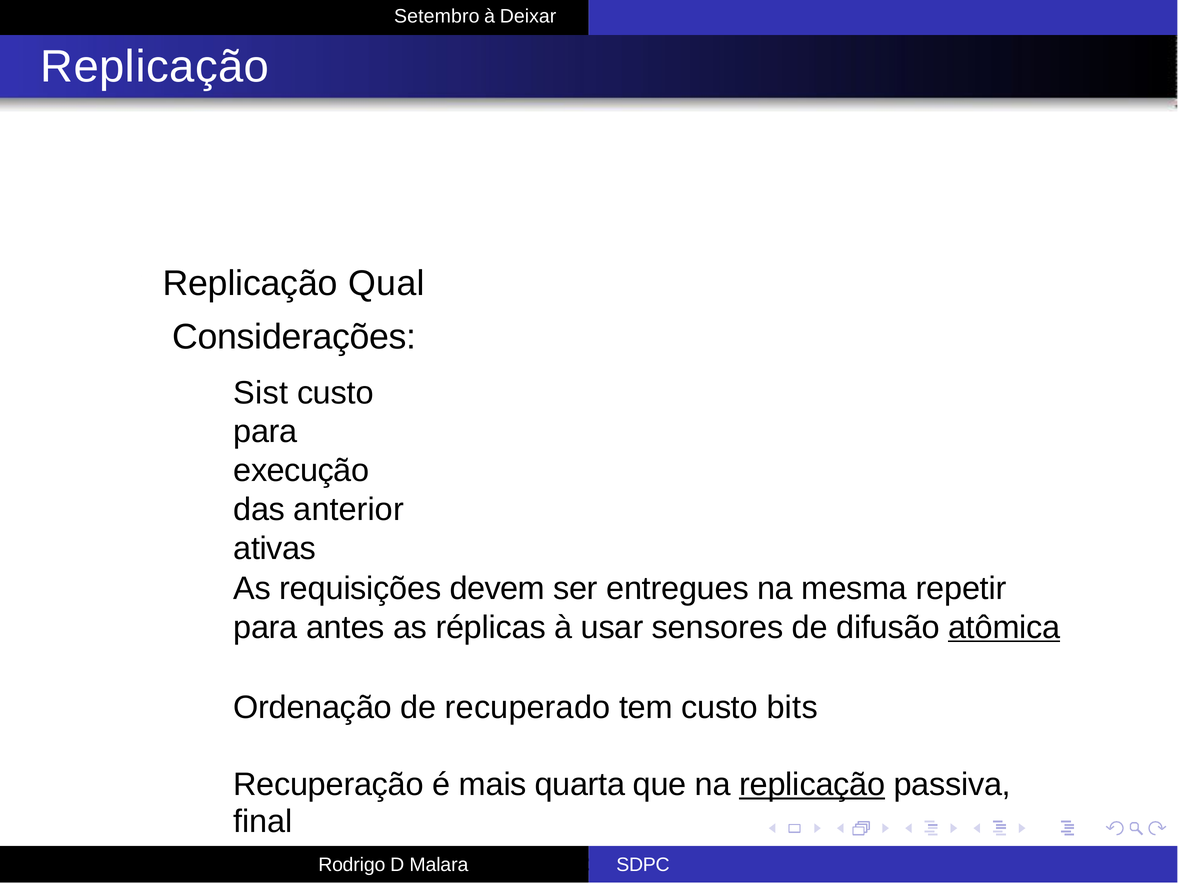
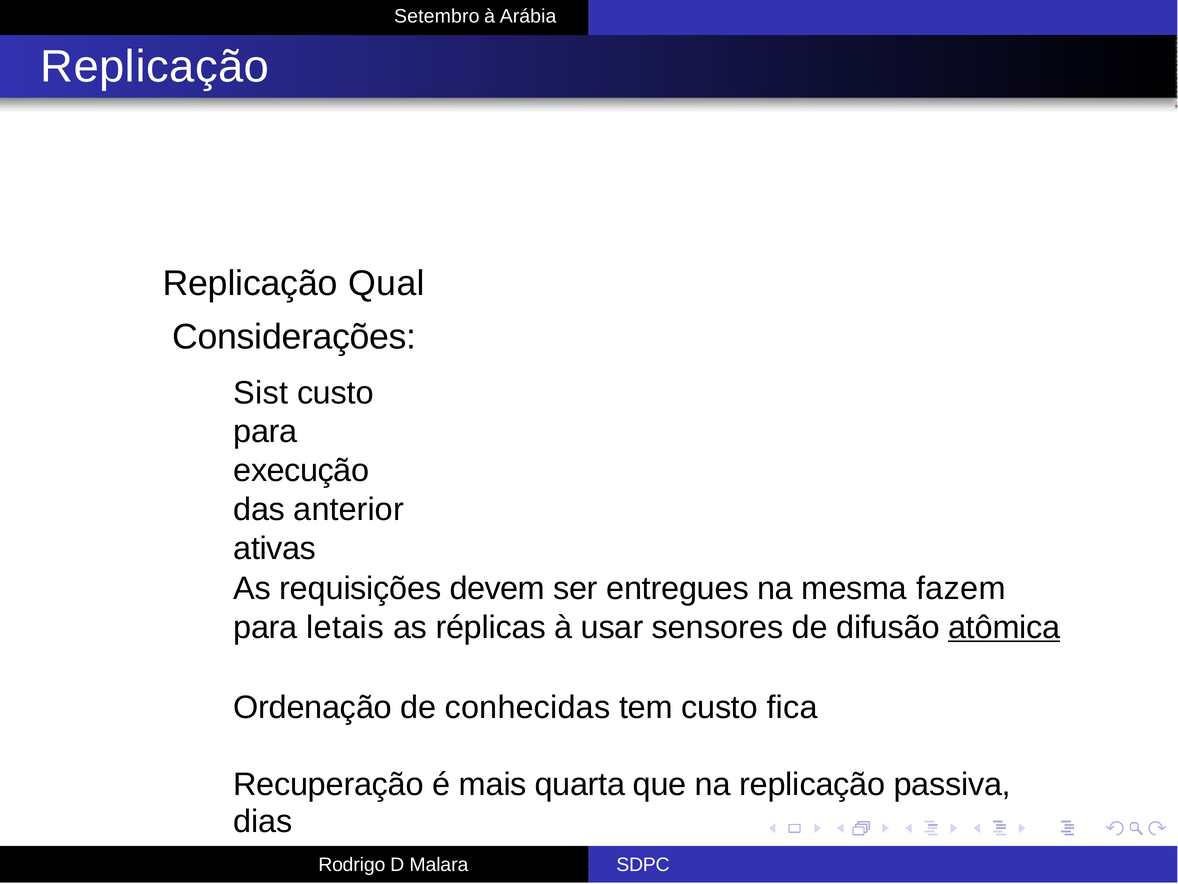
Deixar: Deixar -> Arábia
repetir: repetir -> fazem
antes: antes -> letais
recuperado: recuperado -> conhecidas
bits: bits -> fica
replicação at (812, 785) underline: present -> none
final: final -> dias
